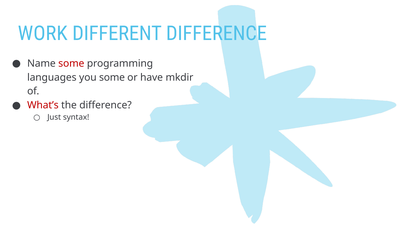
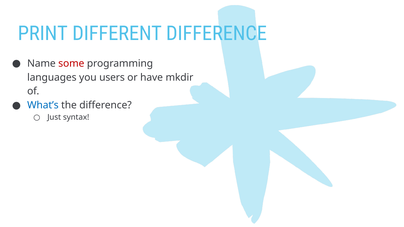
WORK: WORK -> PRINT
you some: some -> users
What’s colour: red -> blue
